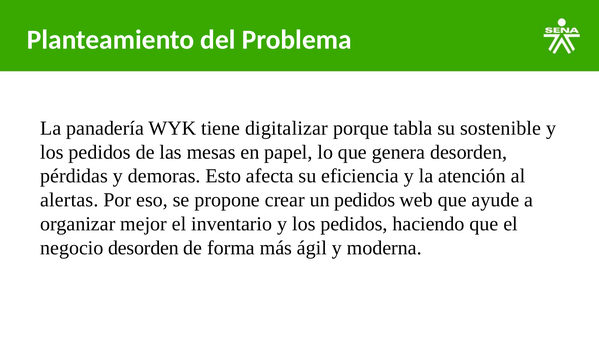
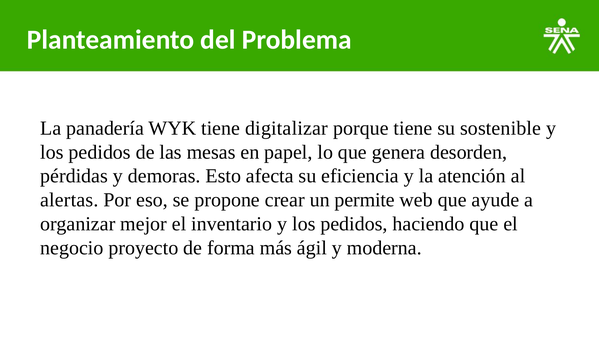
porque tabla: tabla -> tiene
un pedidos: pedidos -> permite
negocio desorden: desorden -> proyecto
